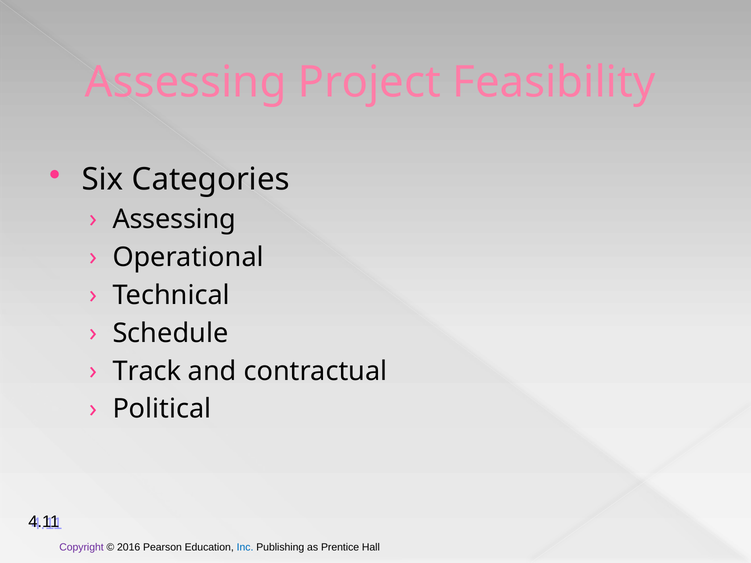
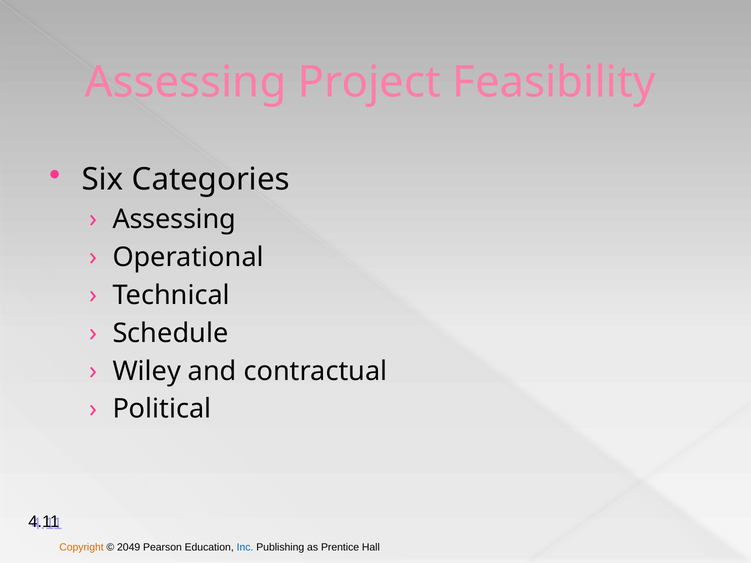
Track: Track -> Wiley
Copyright colour: purple -> orange
2016: 2016 -> 2049
